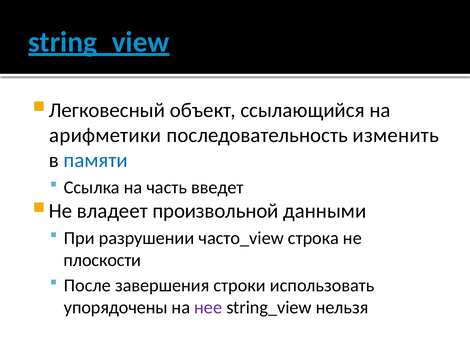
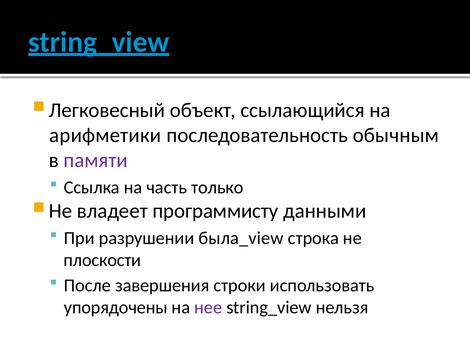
изменить: изменить -> обычным
памяти colour: blue -> purple
введет: введет -> только
произвольной: произвольной -> программисту
часто_view: часто_view -> была_view
